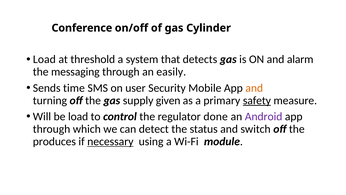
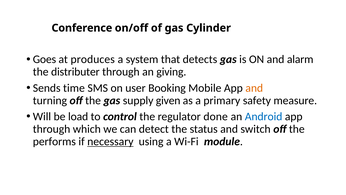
Load at (44, 59): Load -> Goes
threshold: threshold -> produces
messaging: messaging -> distributer
easily: easily -> giving
Security: Security -> Booking
safety underline: present -> none
Android colour: purple -> blue
produces: produces -> performs
